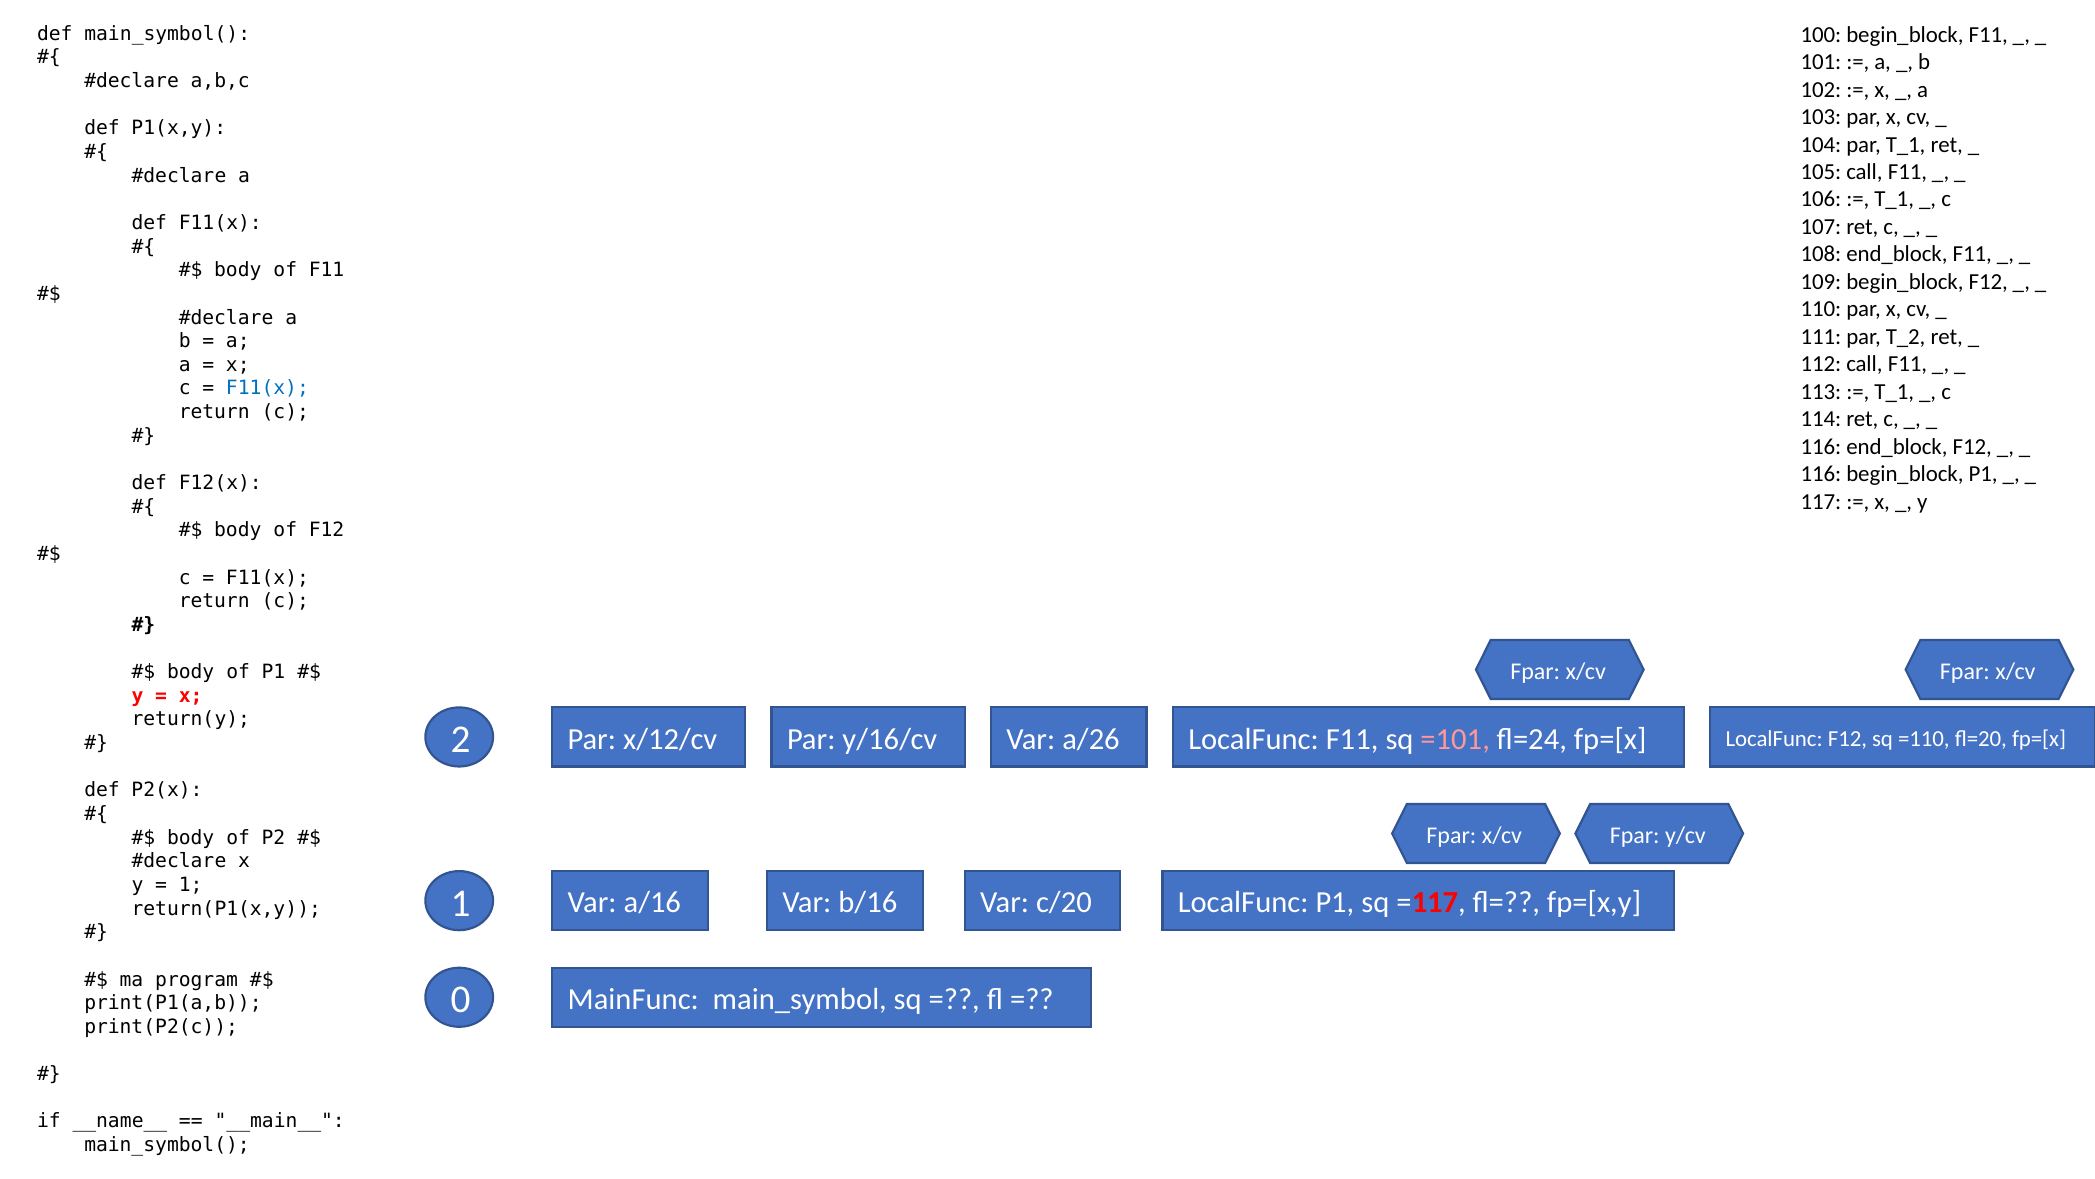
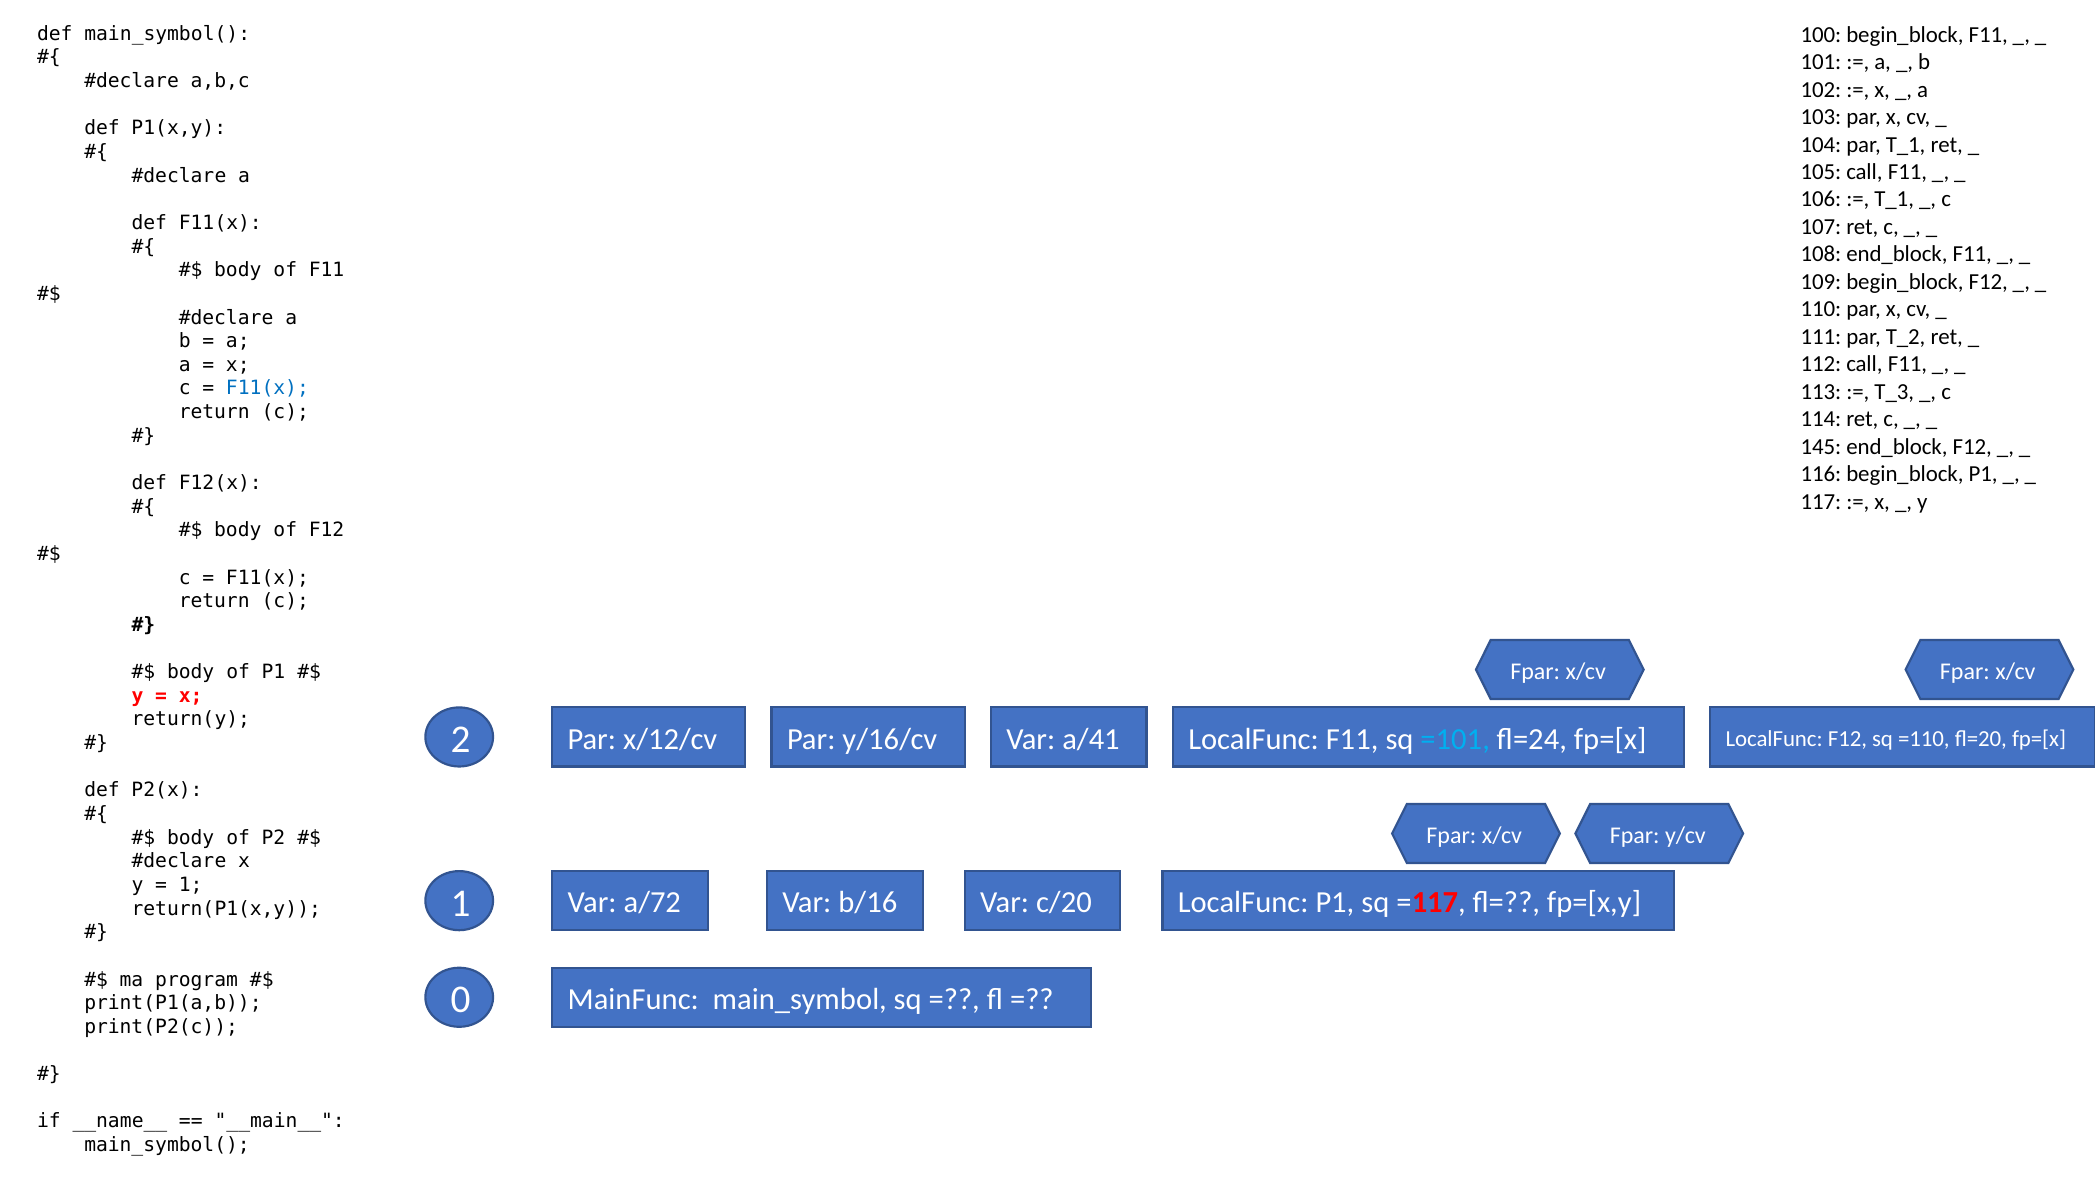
T_1 at (1894, 392): T_1 -> T_3
116 at (1821, 446): 116 -> 145
a/26: a/26 -> a/41
=101 colour: pink -> light blue
a/16: a/16 -> a/72
